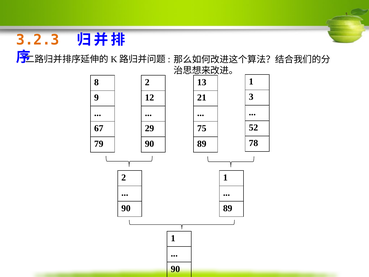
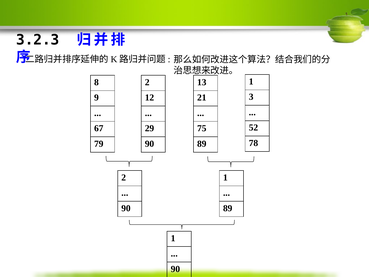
3.2.3 colour: orange -> black
